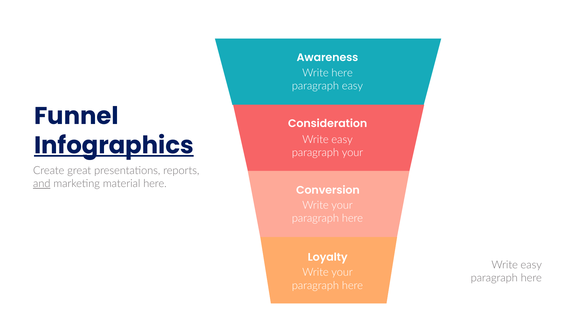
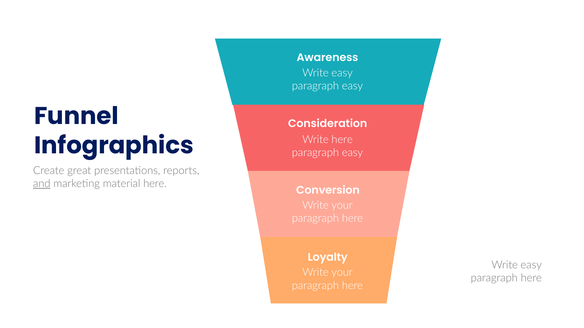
here at (342, 73): here -> easy
easy at (342, 140): easy -> here
Infographics underline: present -> none
your at (352, 153): your -> easy
